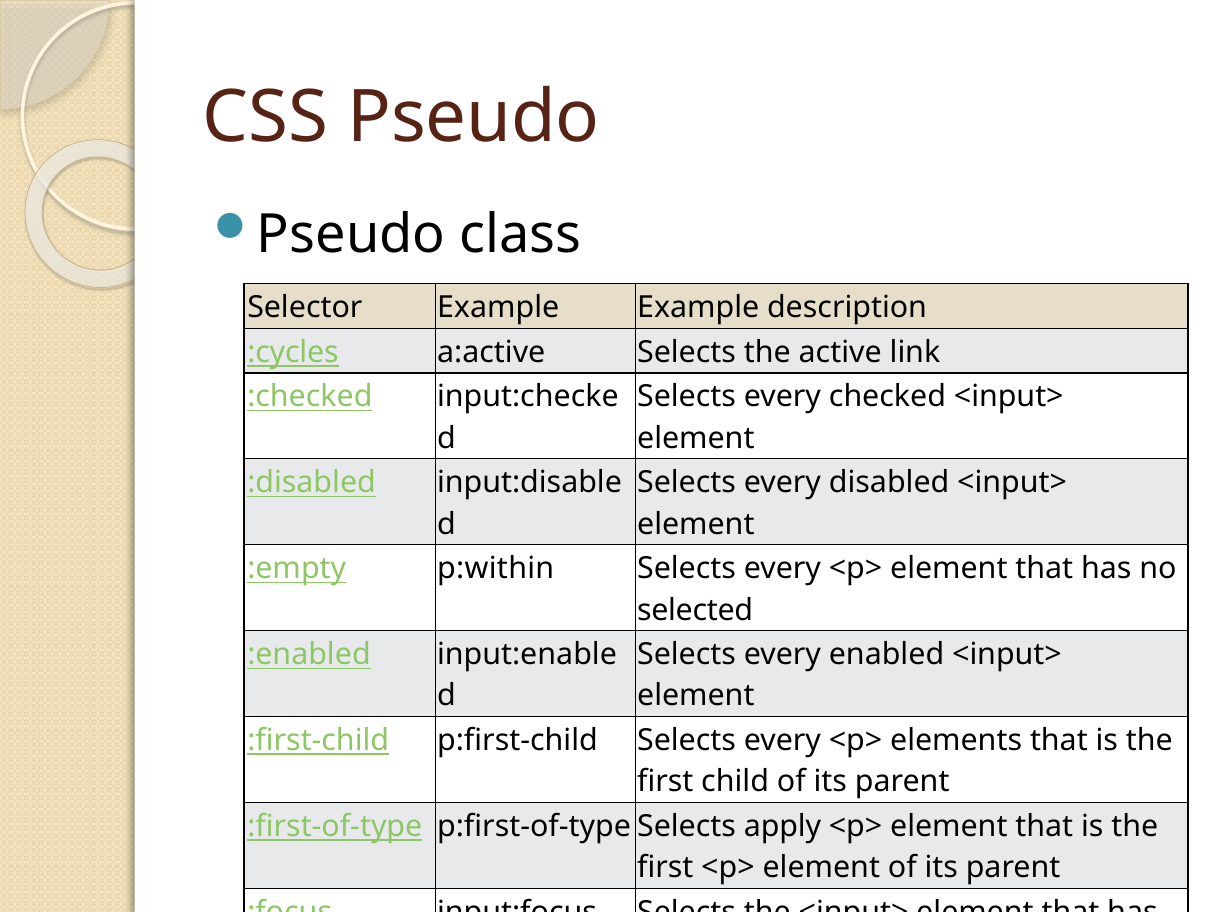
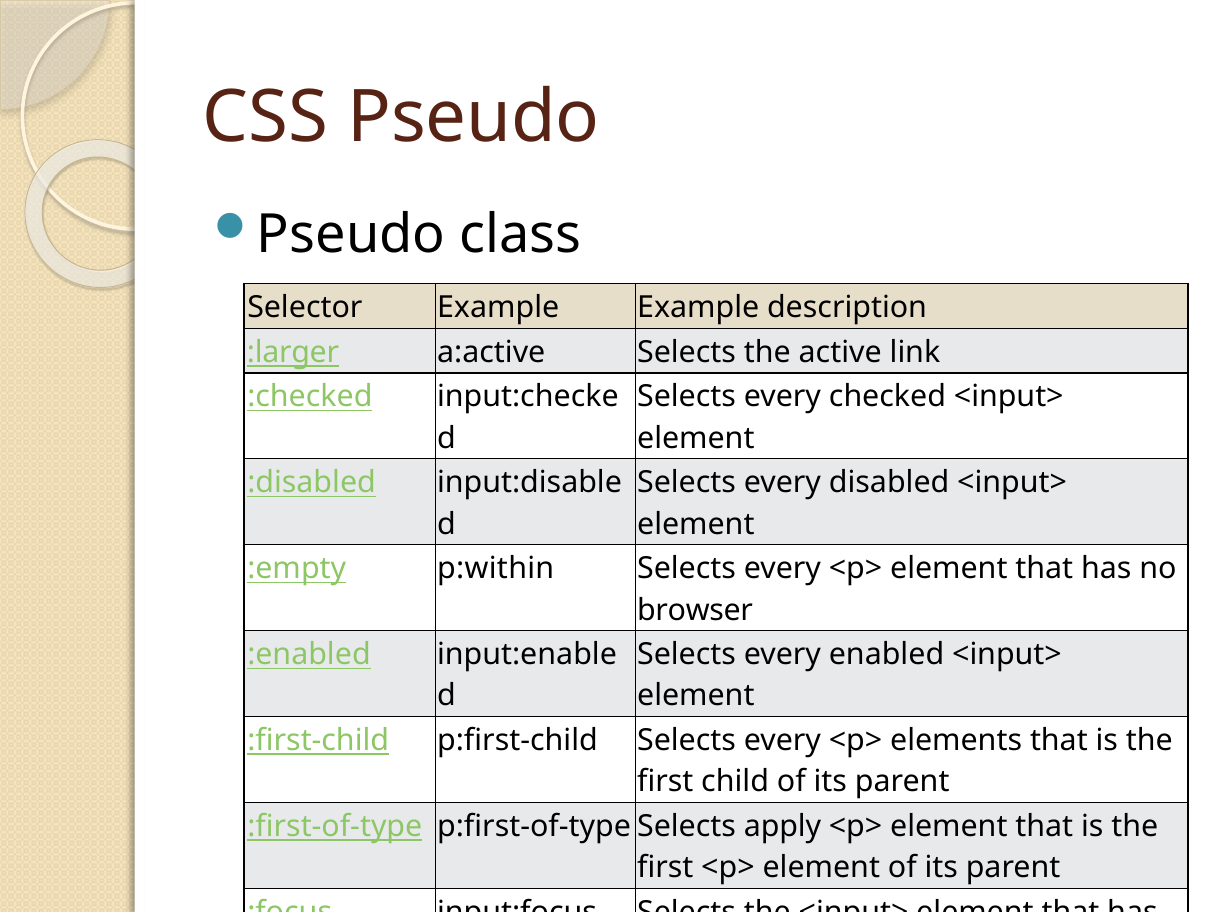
:cycles: :cycles -> :larger
selected: selected -> browser
